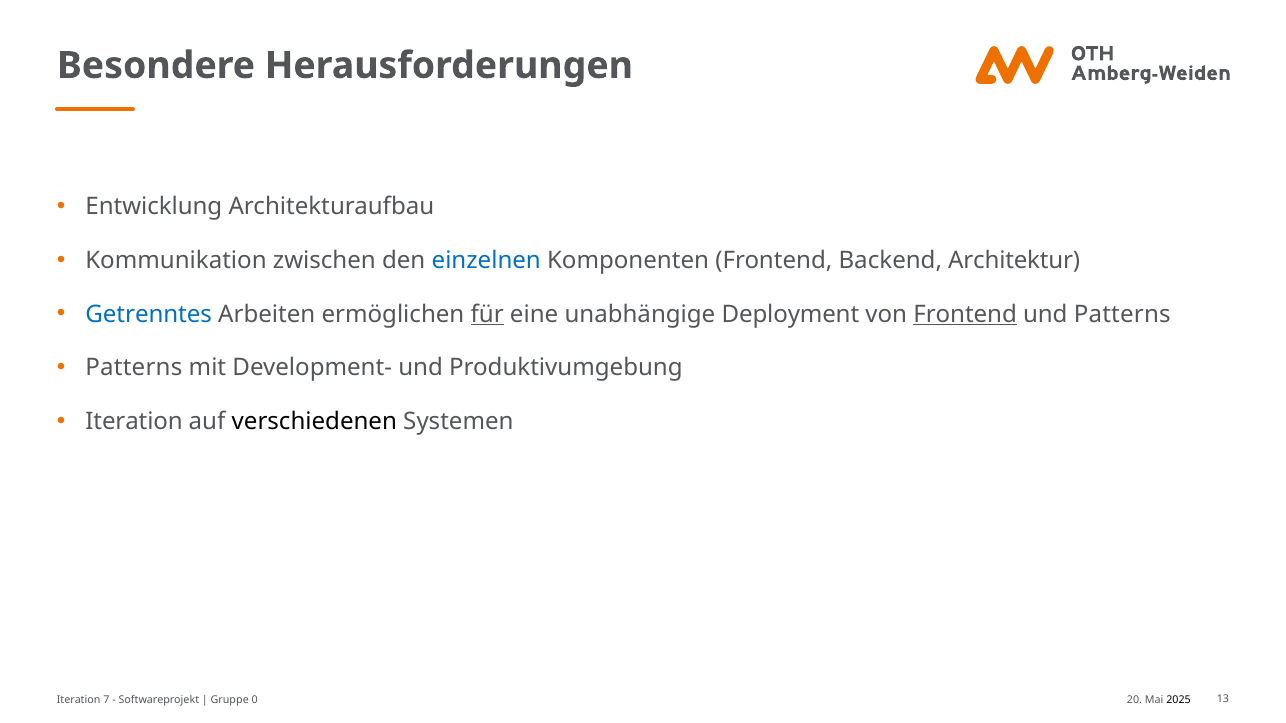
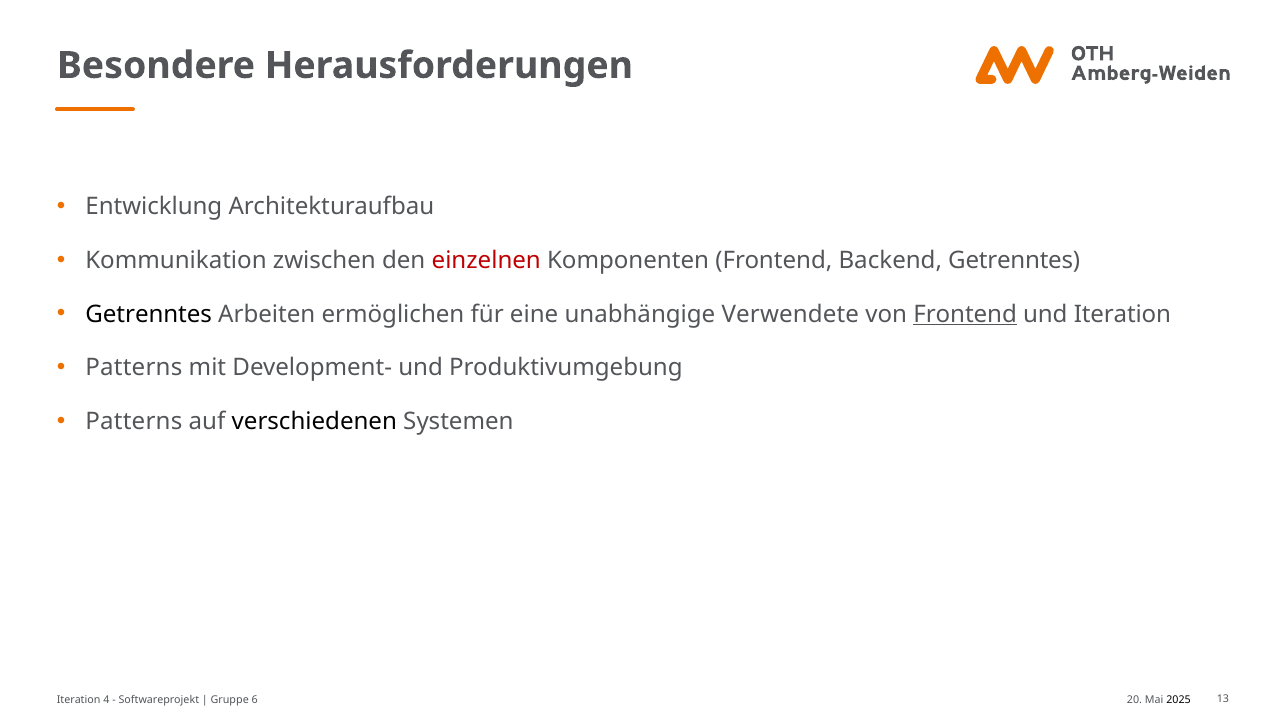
einzelnen colour: blue -> red
Backend Architektur: Architektur -> Getrenntes
Getrenntes at (149, 314) colour: blue -> black
für underline: present -> none
Deployment: Deployment -> Verwendete
und Patterns: Patterns -> Iteration
Iteration at (134, 422): Iteration -> Patterns
7: 7 -> 4
0: 0 -> 6
